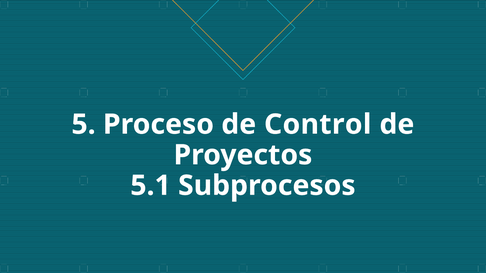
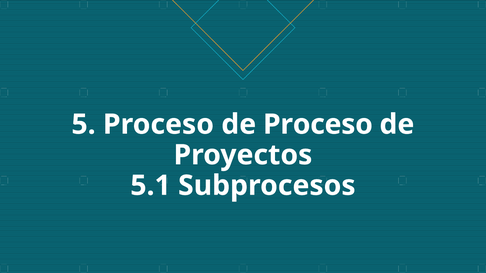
de Control: Control -> Proceso
